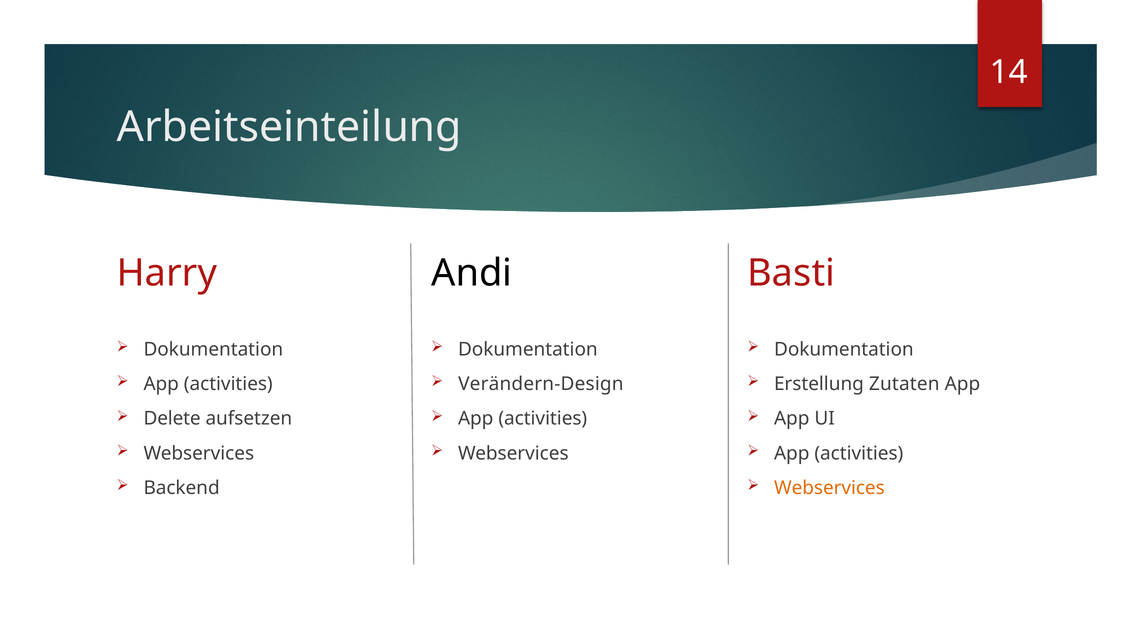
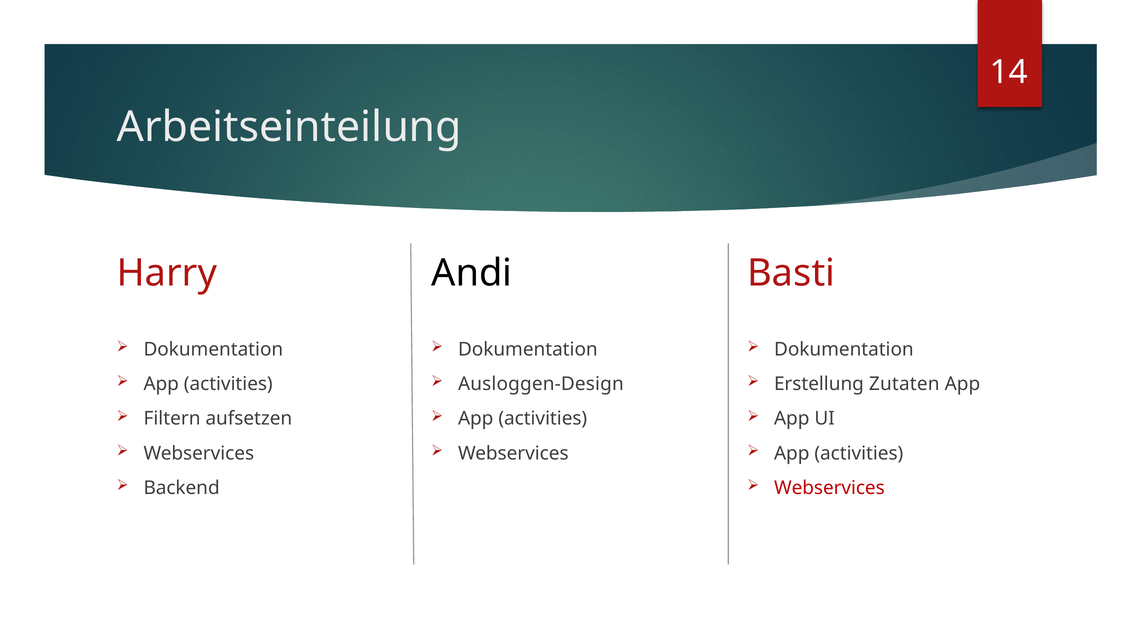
Verändern-Design: Verändern-Design -> Ausloggen-Design
Delete: Delete -> Filtern
Webservices at (829, 488) colour: orange -> red
